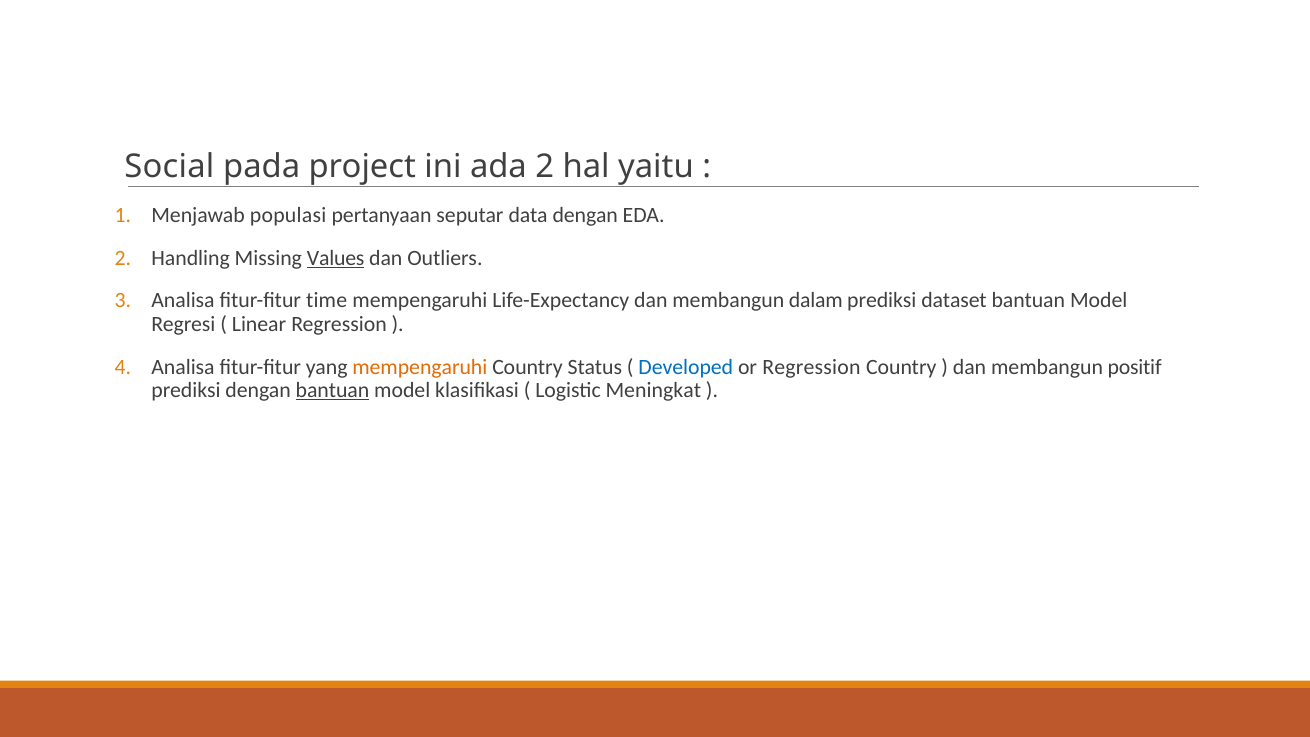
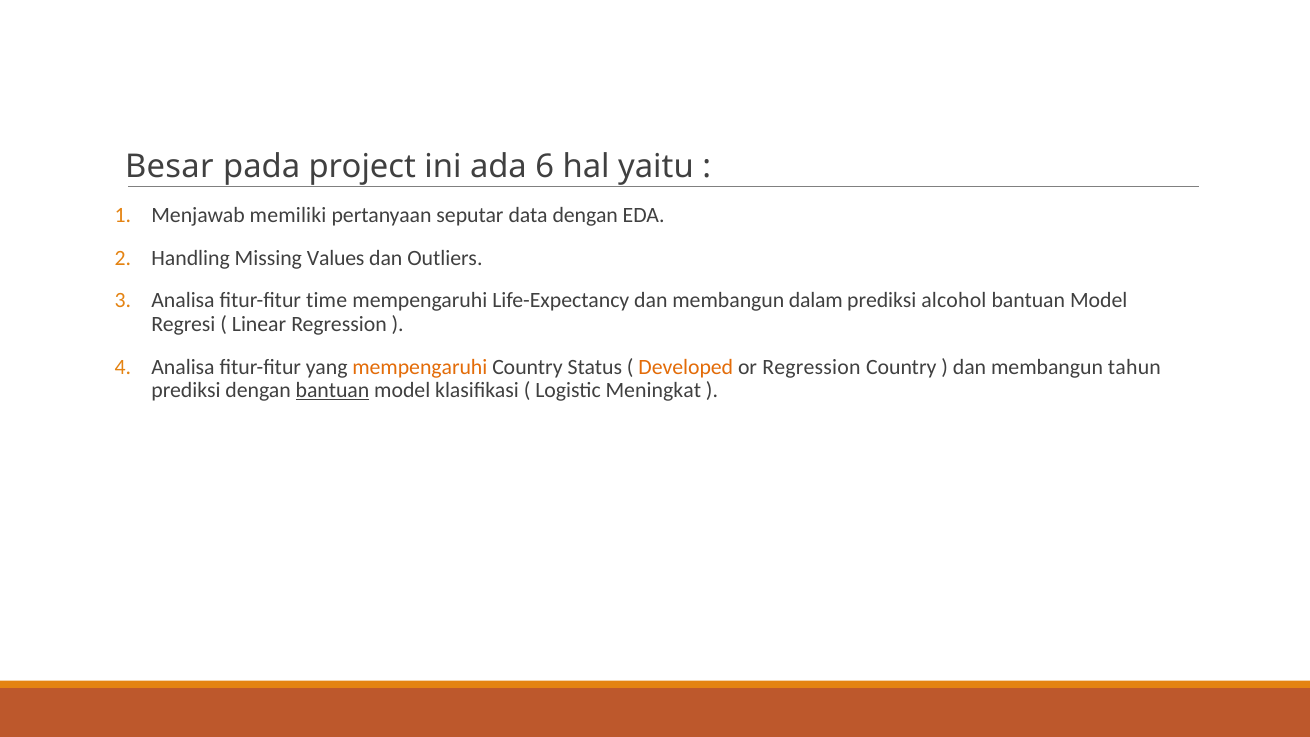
Social: Social -> Besar
ada 2: 2 -> 6
populasi: populasi -> memiliki
Values underline: present -> none
dataset: dataset -> alcohol
Developed colour: blue -> orange
positif: positif -> tahun
